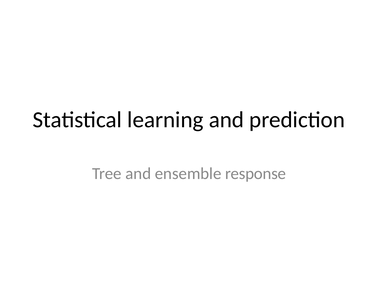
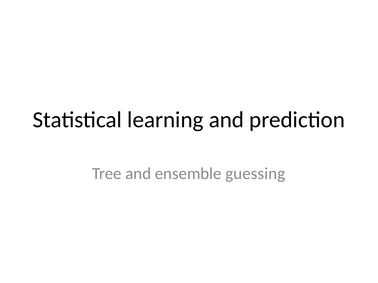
response: response -> guessing
